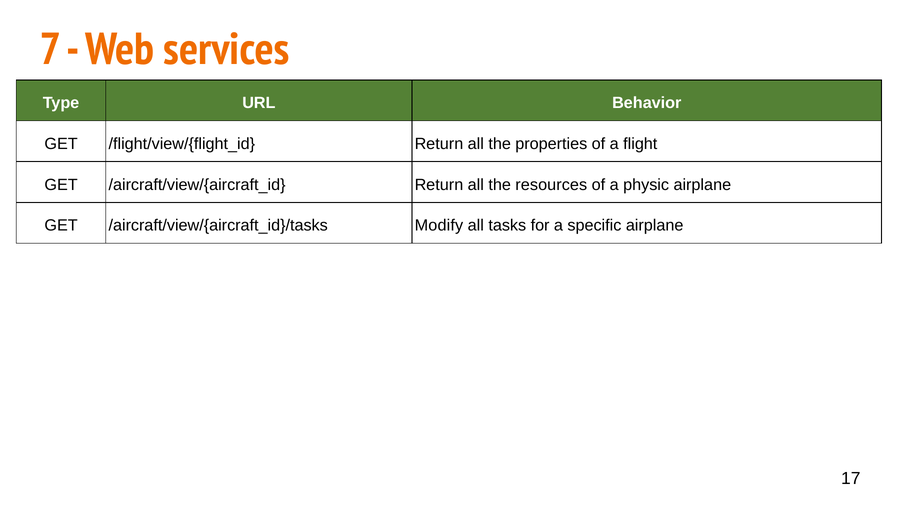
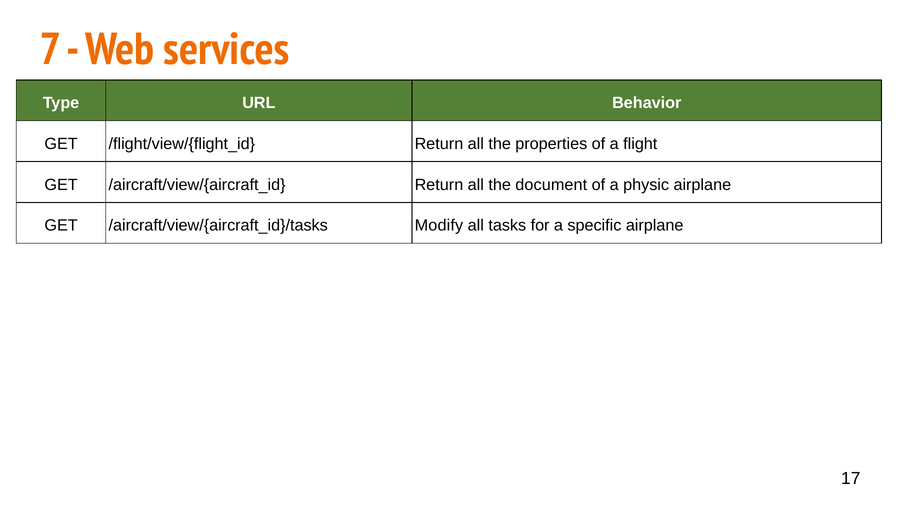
resources: resources -> document
